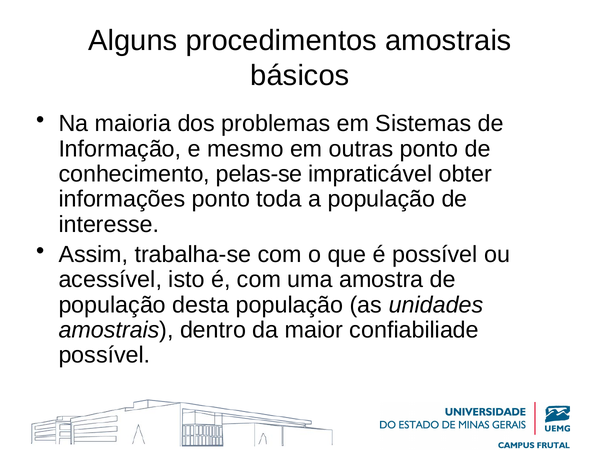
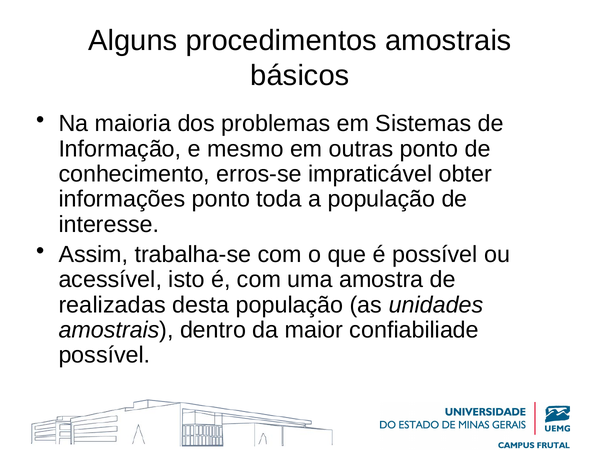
pelas-se: pelas-se -> erros-se
população at (112, 305): população -> realizadas
